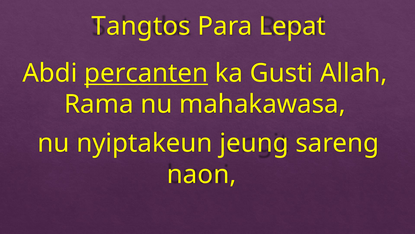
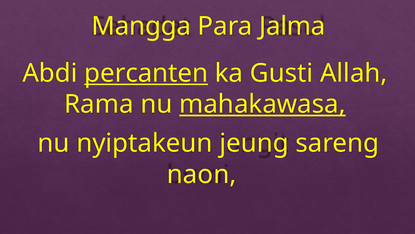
Tangtos: Tangtos -> Mangga
Lepat: Lepat -> Jalma
mahakawasa underline: none -> present
